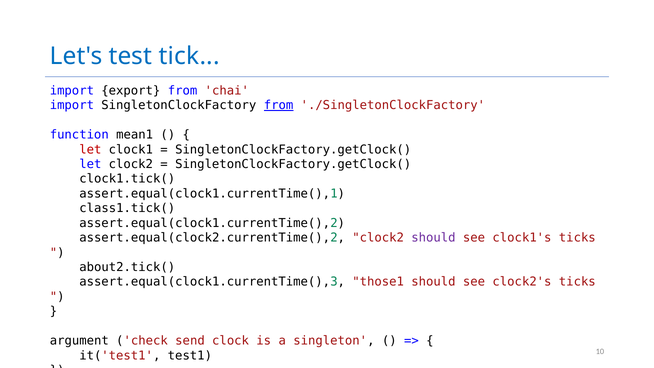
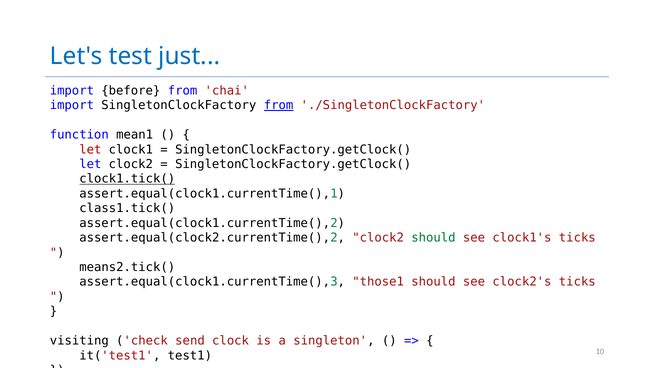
tick: tick -> just
export: export -> before
clock1.tick( underline: none -> present
should at (433, 238) colour: purple -> green
about2.tick(: about2.tick( -> means2.tick(
argument: argument -> visiting
